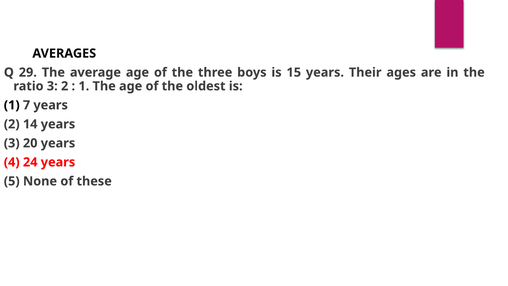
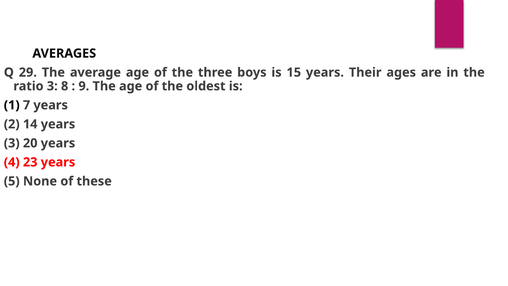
3 2: 2 -> 8
1: 1 -> 9
24: 24 -> 23
